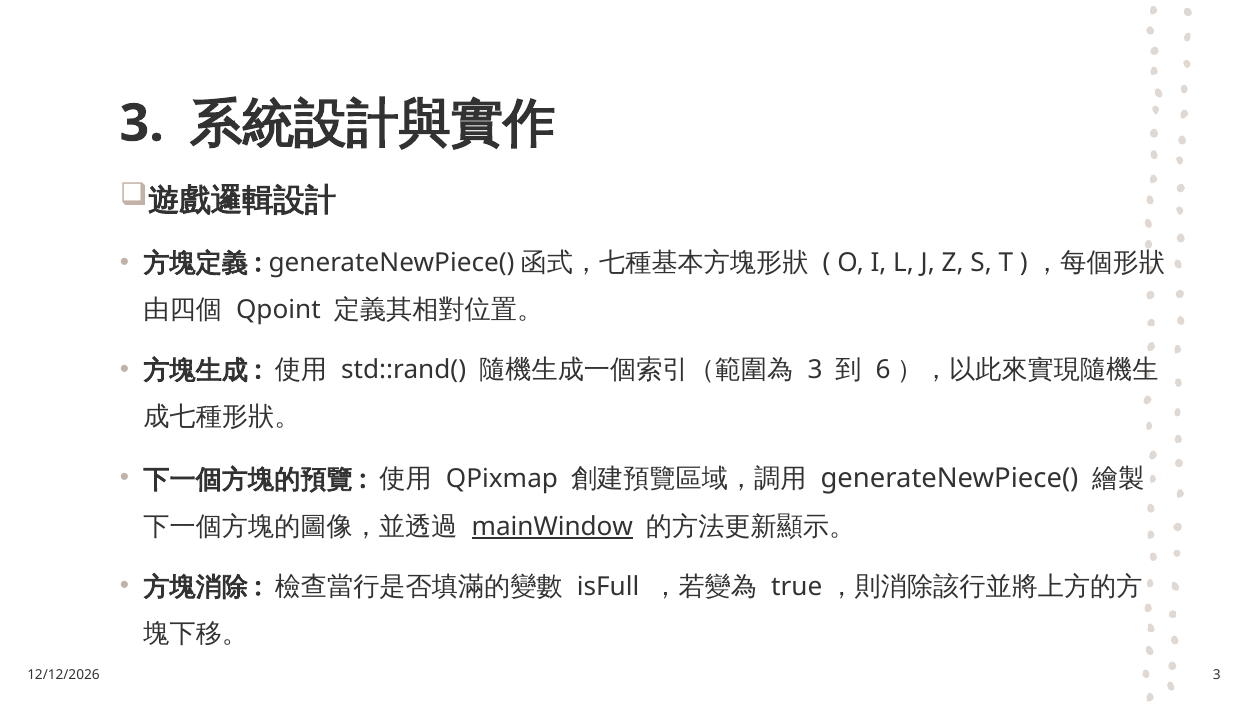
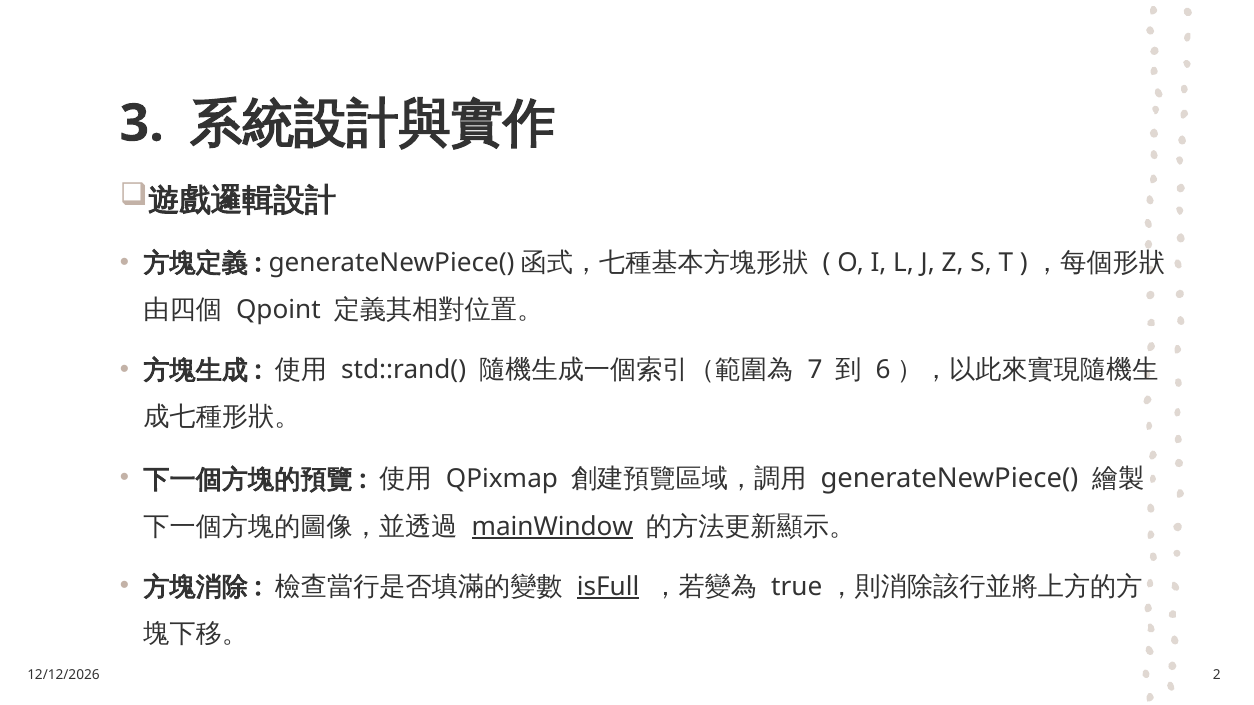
3 at (815, 370): 3 -> 7
isFull underline: none -> present
3 at (1217, 675): 3 -> 2
